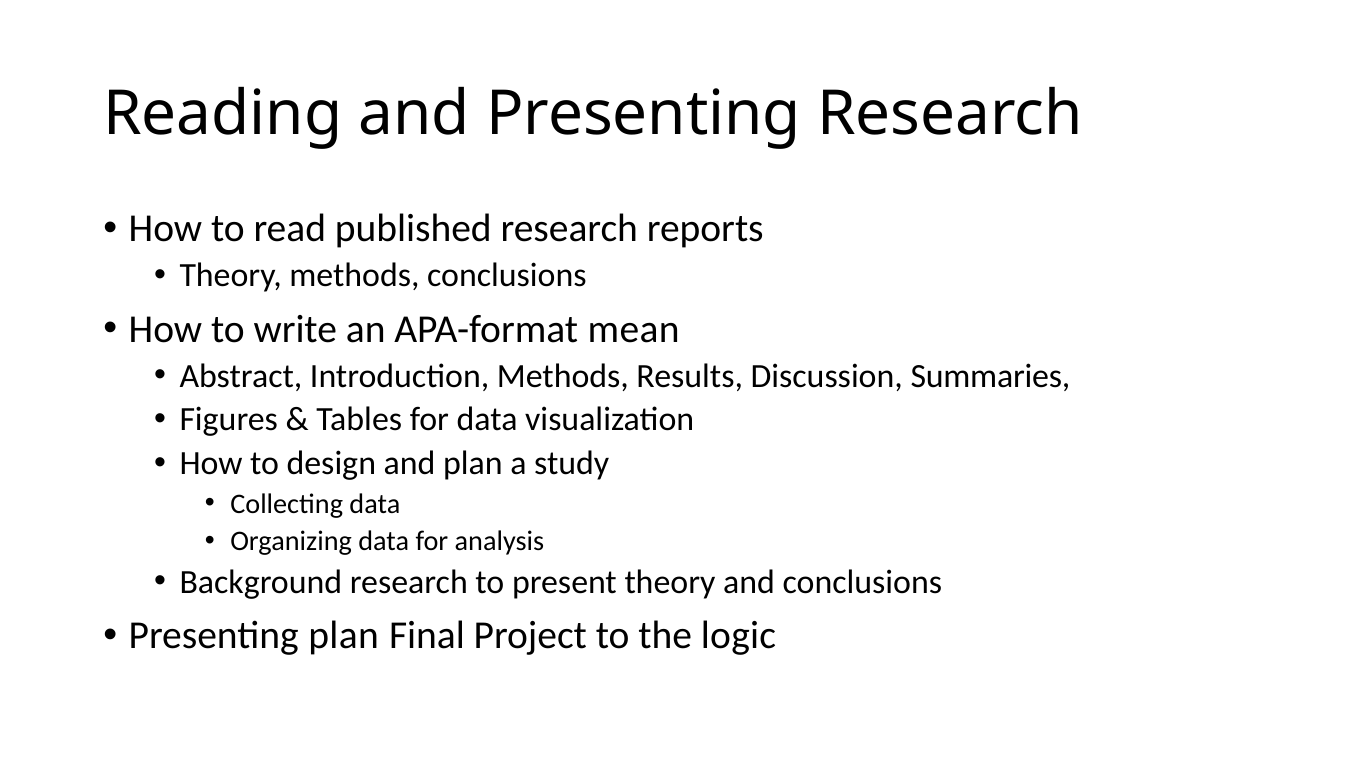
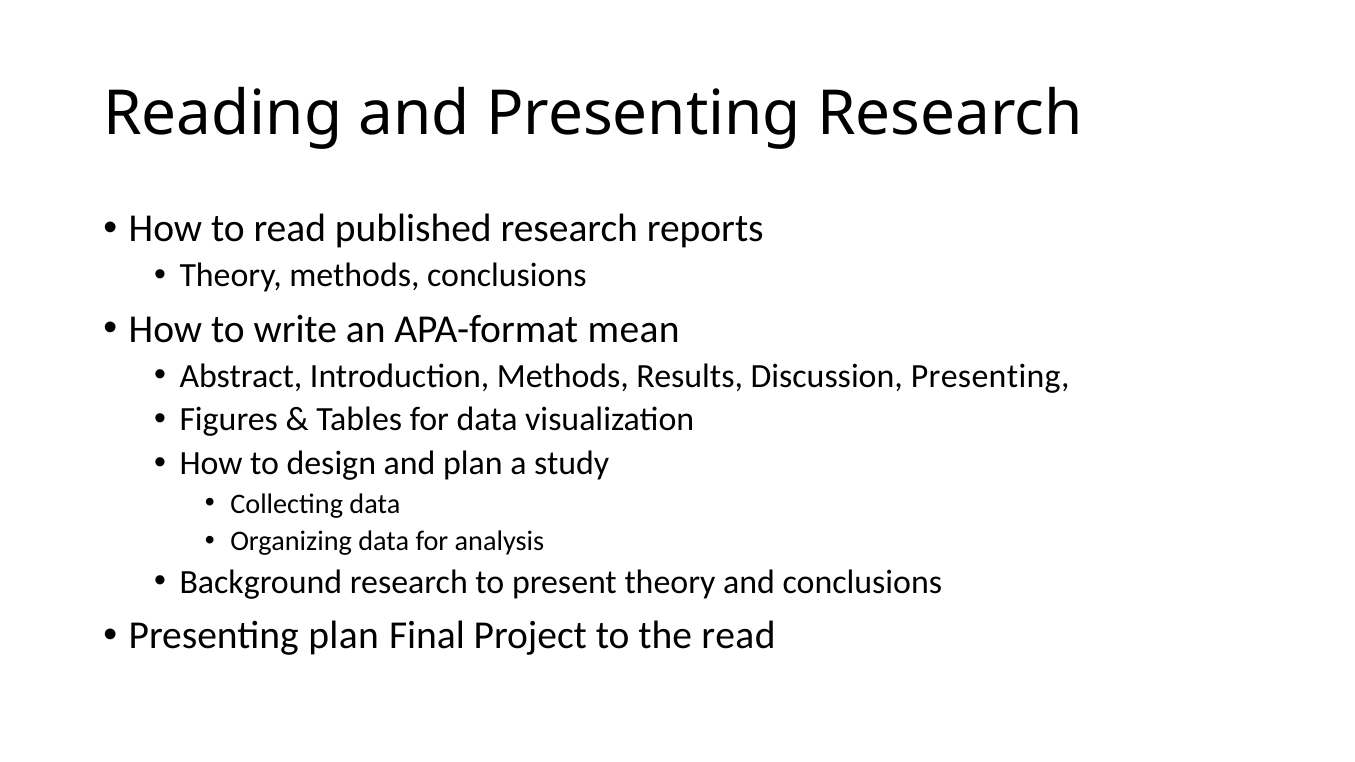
Discussion Summaries: Summaries -> Presenting
the logic: logic -> read
